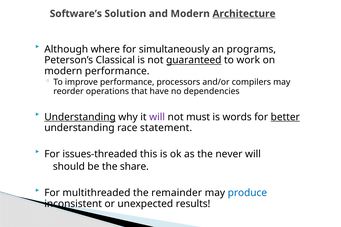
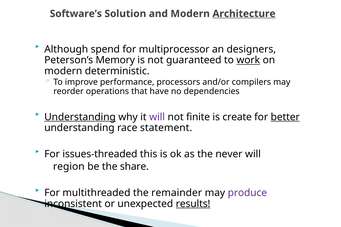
where: where -> spend
simultaneously: simultaneously -> multiprocessor
programs: programs -> designers
Classical: Classical -> Memory
guaranteed underline: present -> none
work underline: none -> present
modern performance: performance -> deterministic
must: must -> finite
words: words -> create
should: should -> region
produce colour: blue -> purple
results underline: none -> present
